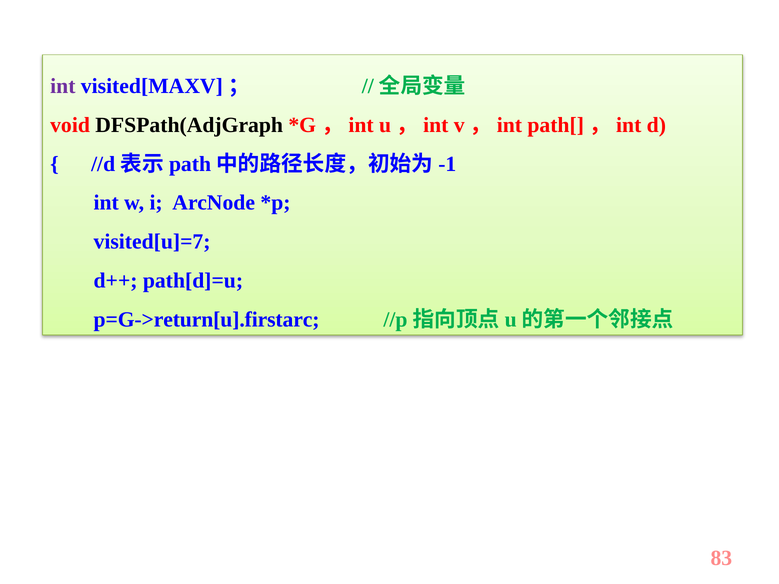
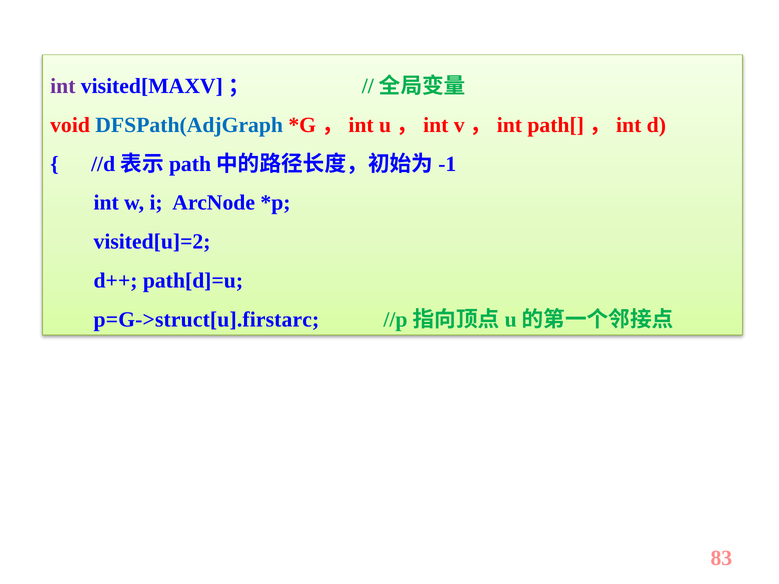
DFSPath(AdjGraph colour: black -> blue
visited[u]=7: visited[u]=7 -> visited[u]=2
p=G->return[u].firstarc: p=G->return[u].firstarc -> p=G->struct[u].firstarc
